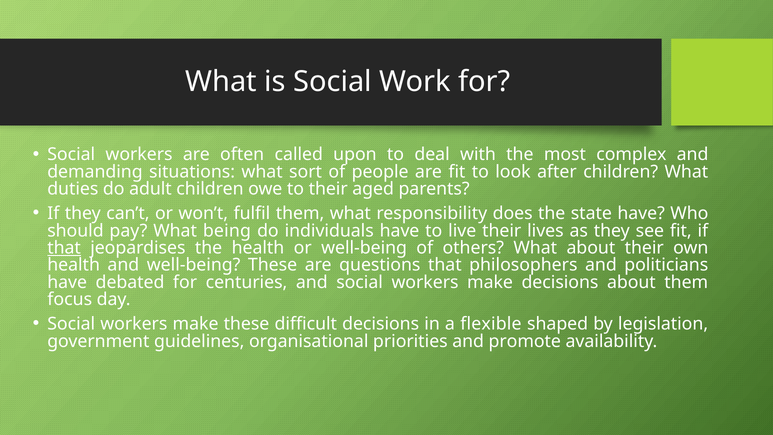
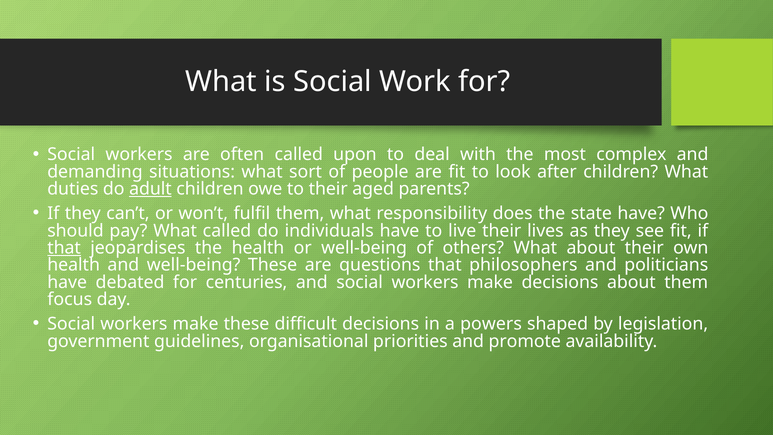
adult underline: none -> present
What being: being -> called
flexible: flexible -> powers
